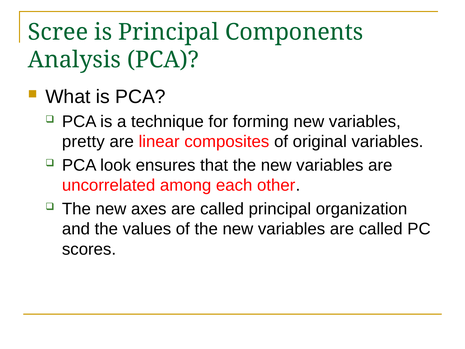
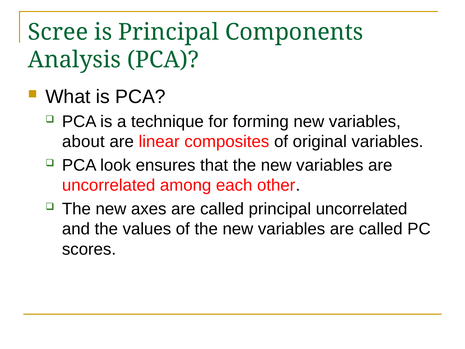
pretty: pretty -> about
principal organization: organization -> uncorrelated
